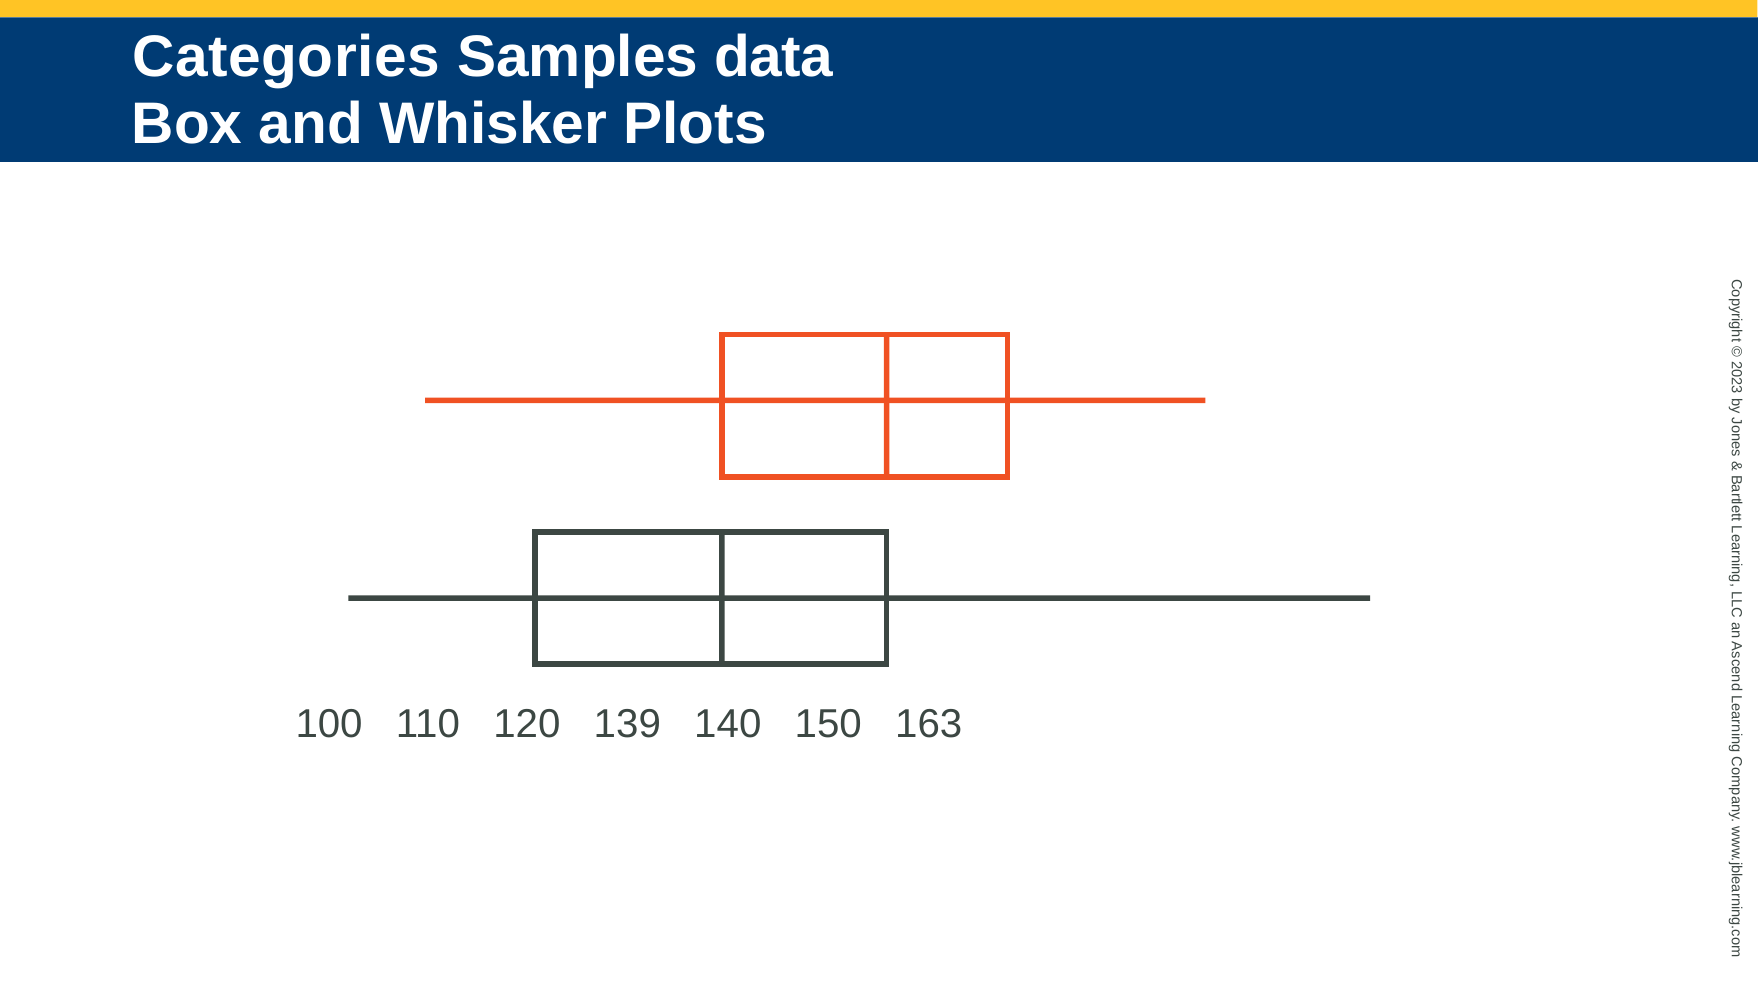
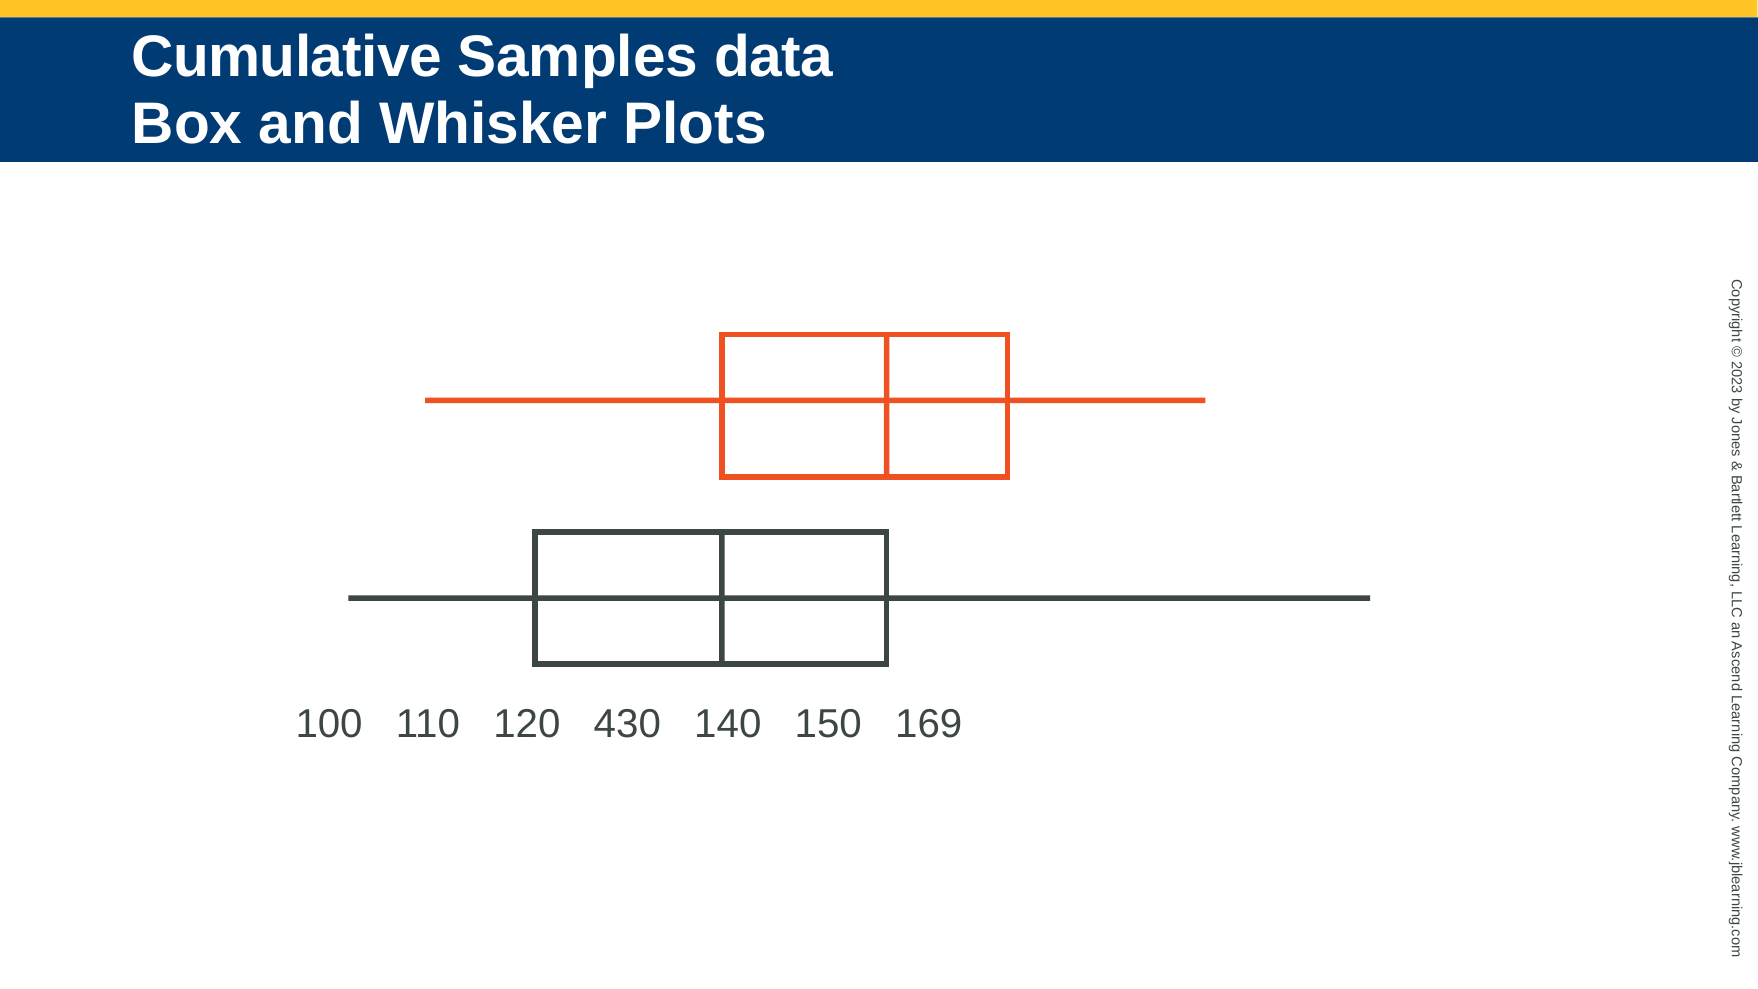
Categories: Categories -> Cumulative
139: 139 -> 430
163: 163 -> 169
